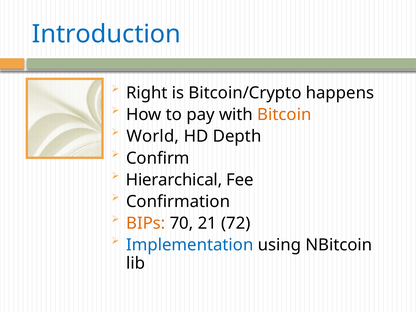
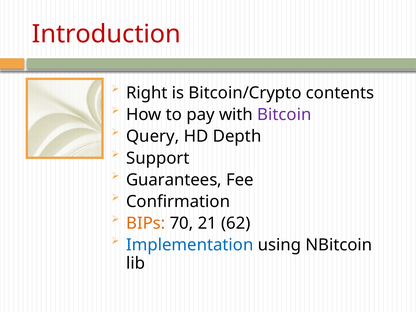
Introduction colour: blue -> red
happens: happens -> contents
Bitcoin colour: orange -> purple
World: World -> Query
Confirm: Confirm -> Support
Hierarchical: Hierarchical -> Guarantees
72: 72 -> 62
